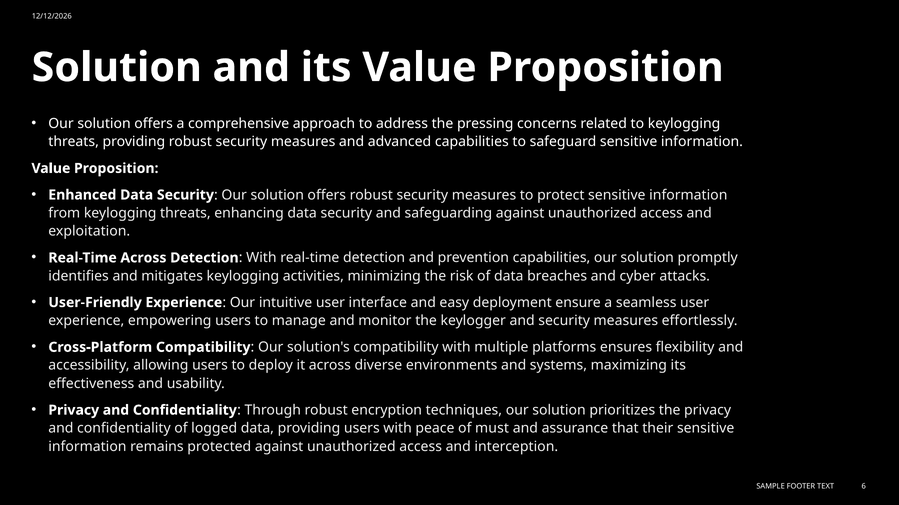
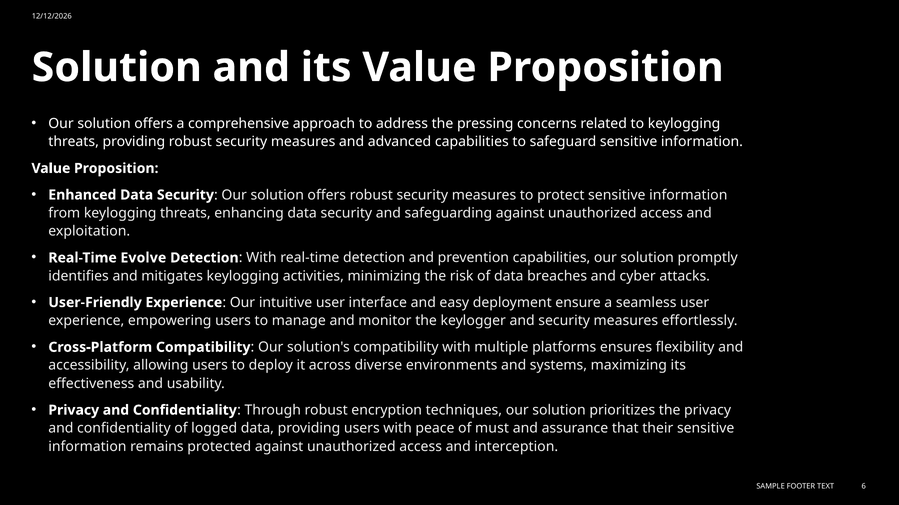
Real-Time Across: Across -> Evolve
